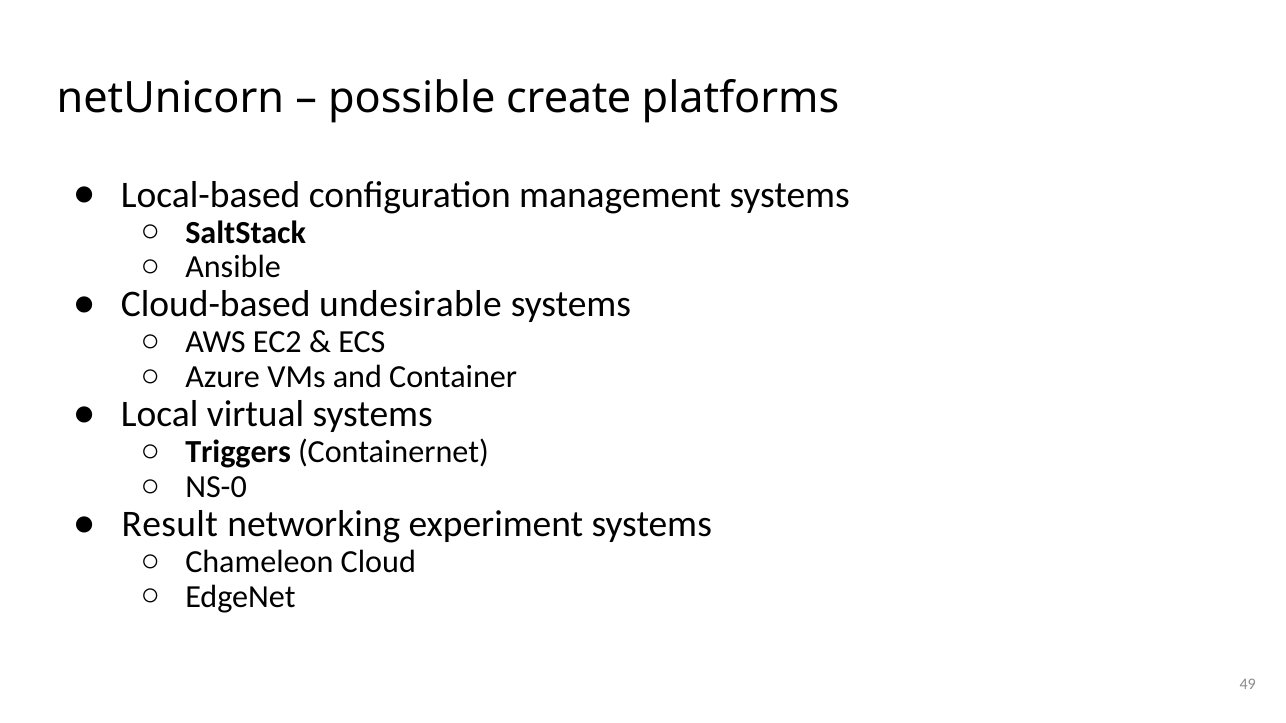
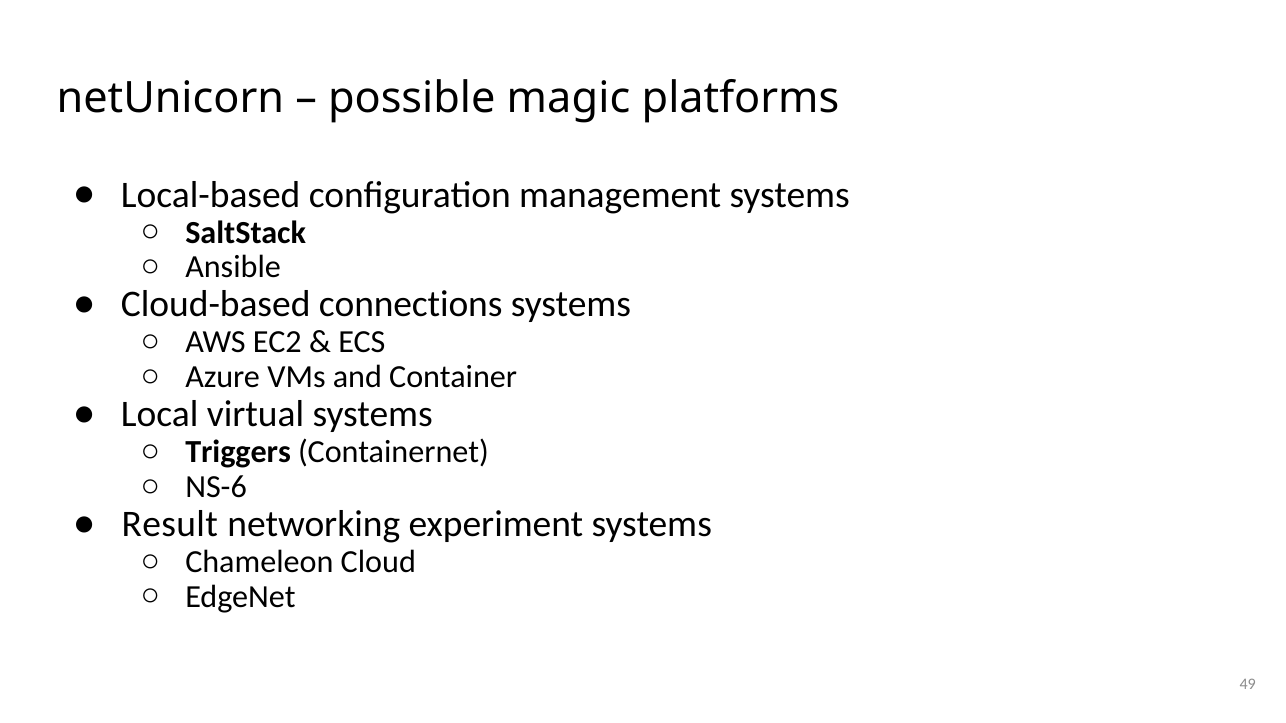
create: create -> magic
undesirable: undesirable -> connections
NS-0: NS-0 -> NS-6
